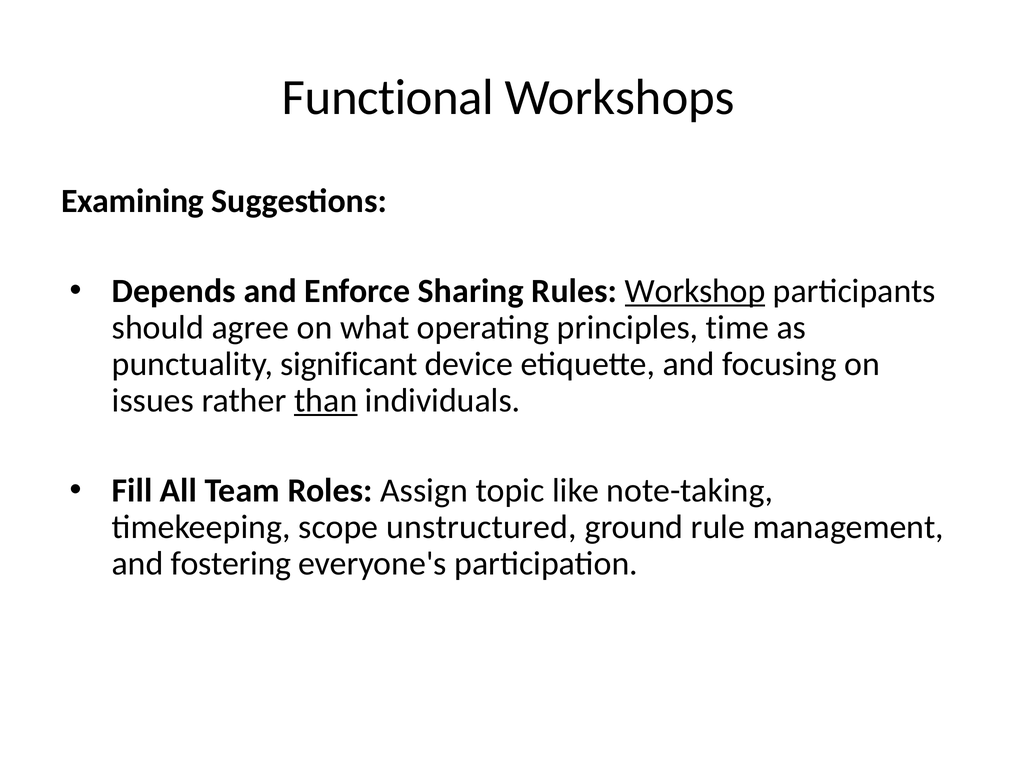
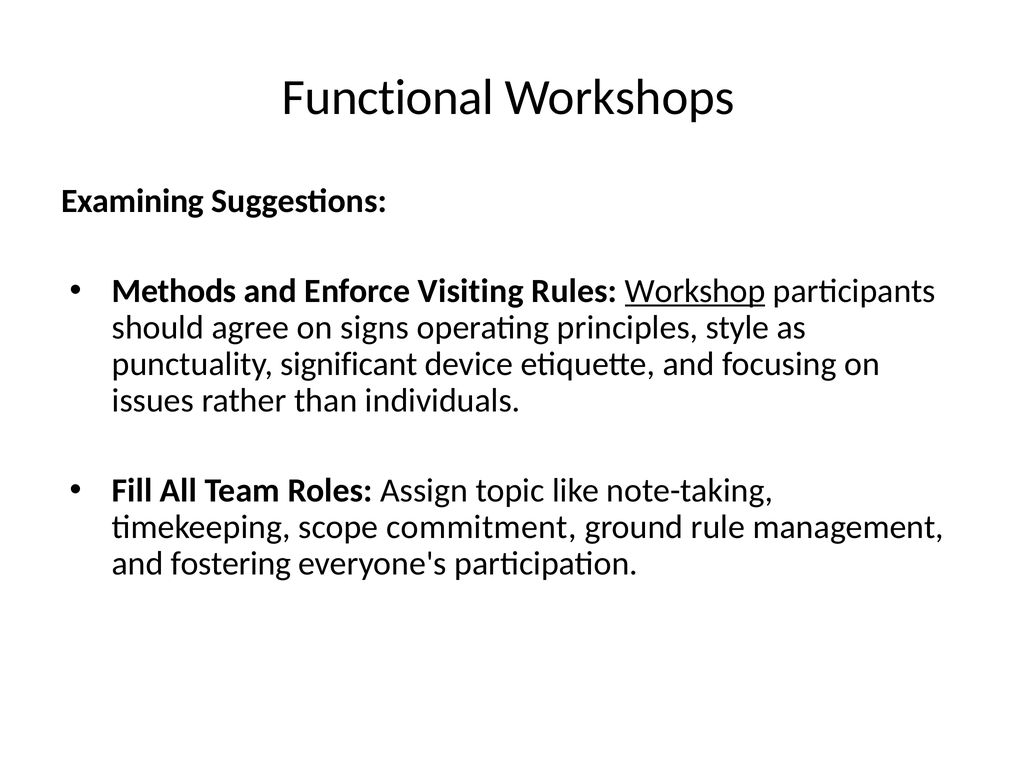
Depends: Depends -> Methods
Sharing: Sharing -> Visiting
what: what -> signs
time: time -> style
than underline: present -> none
unstructured: unstructured -> commitment
